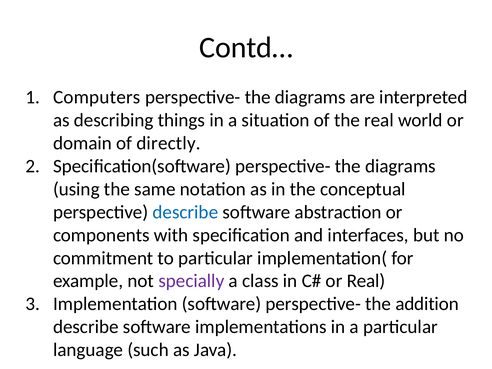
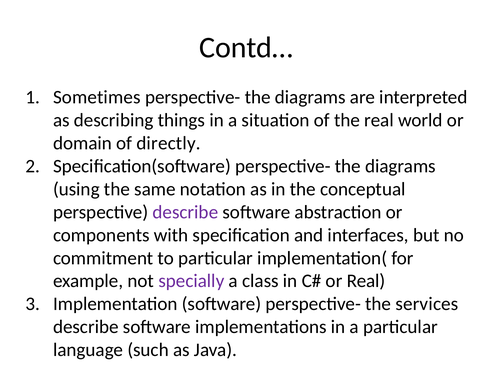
Computers: Computers -> Sometimes
describe at (185, 212) colour: blue -> purple
addition: addition -> services
